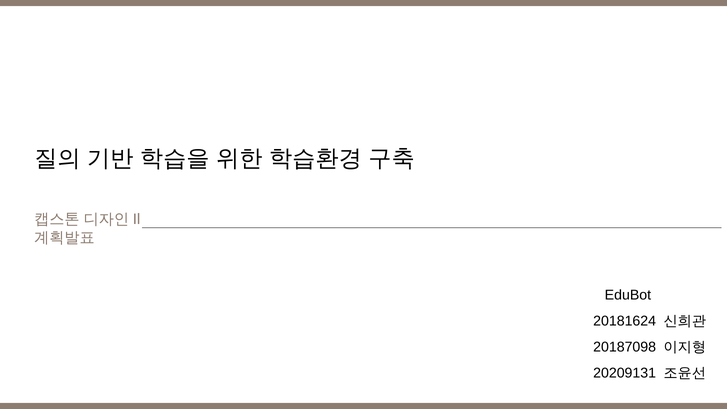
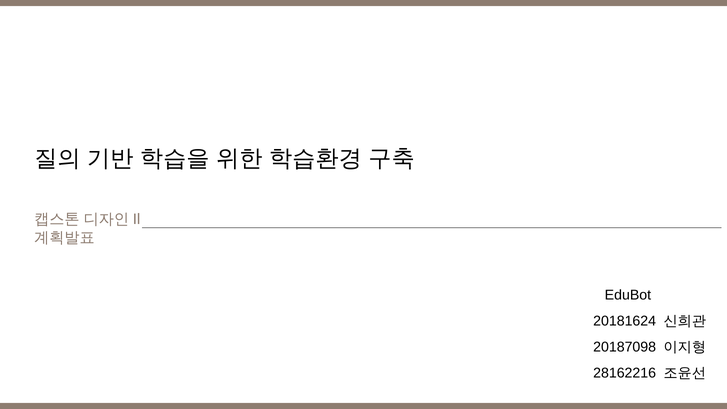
20209131: 20209131 -> 28162216
